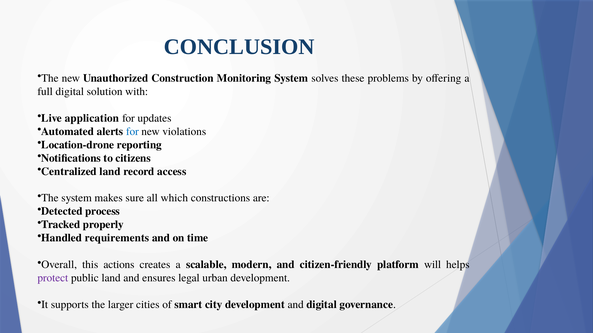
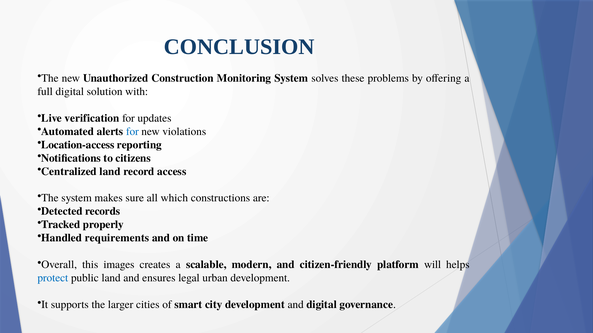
application: application -> verification
Location-drone: Location-drone -> Location-access
process: process -> records
actions: actions -> images
protect colour: purple -> blue
